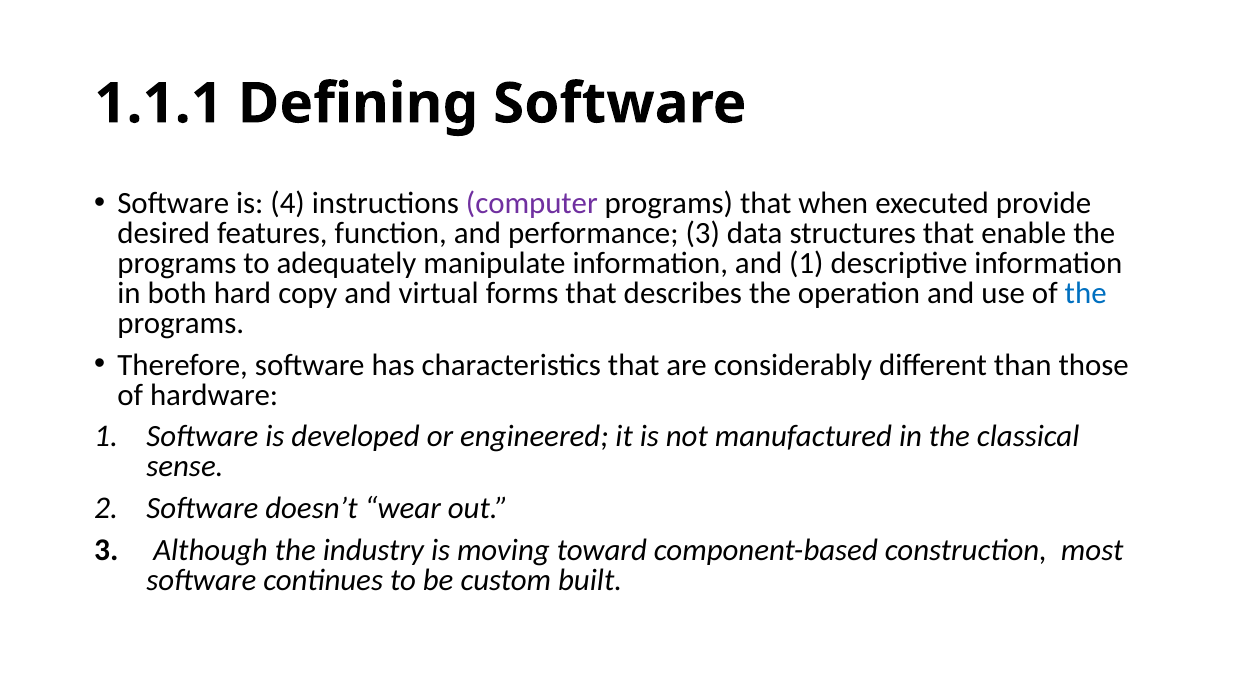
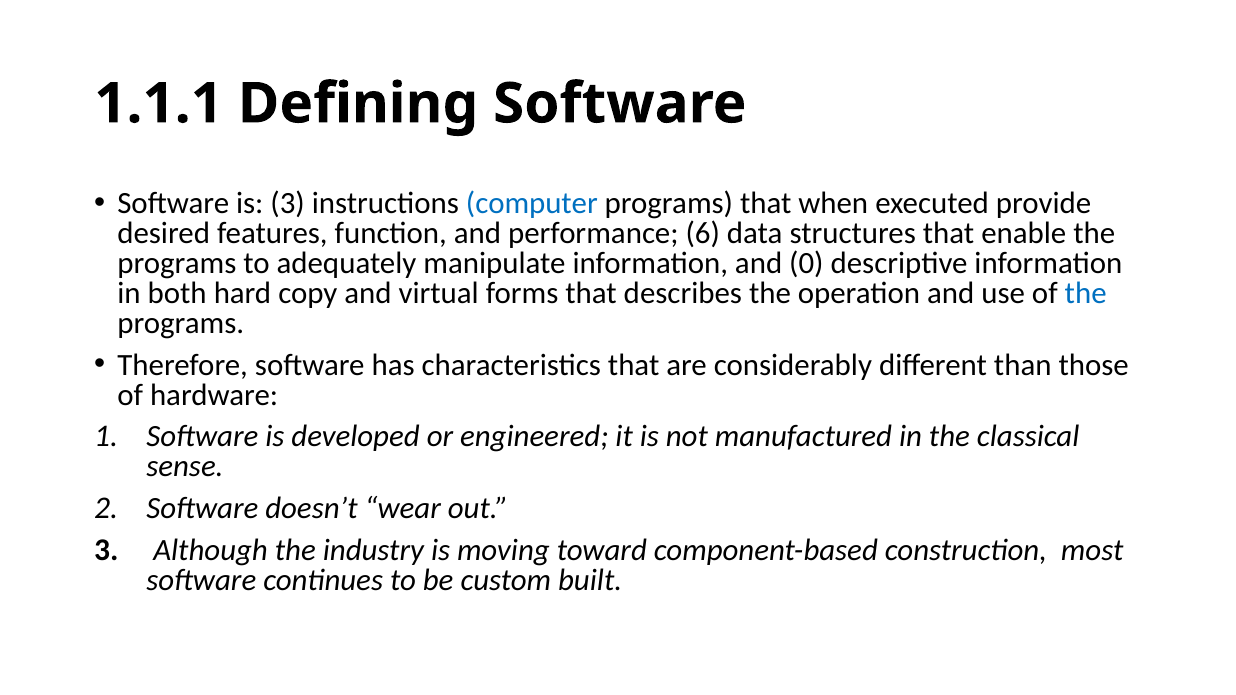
is 4: 4 -> 3
computer colour: purple -> blue
performance 3: 3 -> 6
and 1: 1 -> 0
